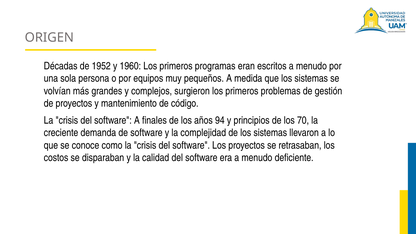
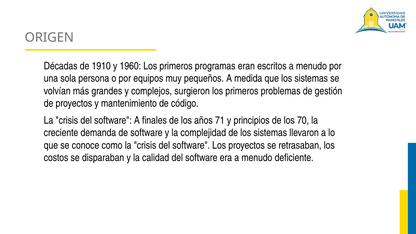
1952: 1952 -> 1910
94: 94 -> 71
